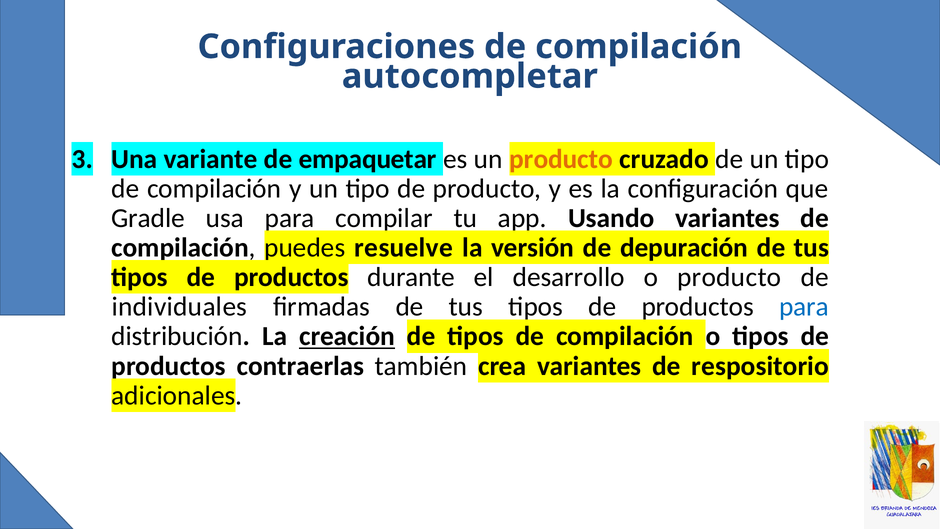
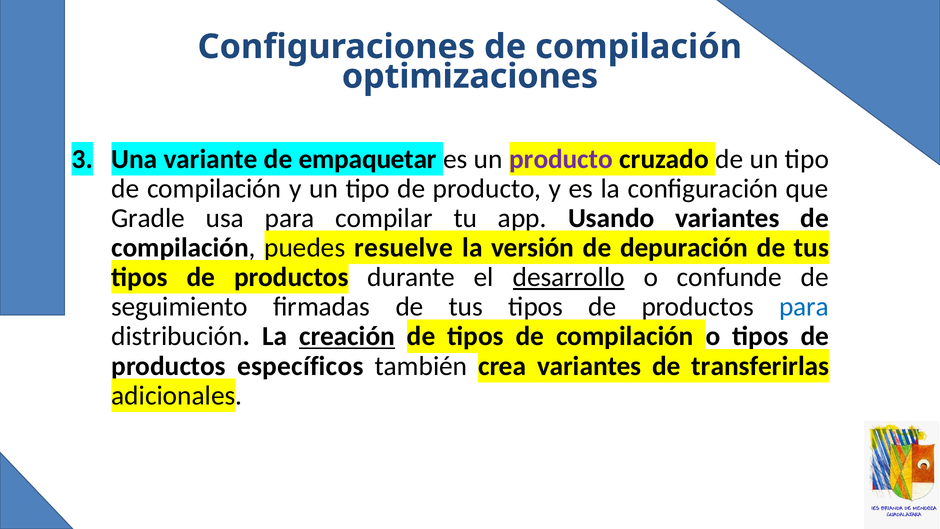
autocompletar: autocompletar -> optimizaciones
producto at (561, 159) colour: orange -> purple
desarrollo underline: none -> present
o producto: producto -> confunde
individuales: individuales -> seguimiento
contraerlas: contraerlas -> específicos
respositorio: respositorio -> transferirlas
